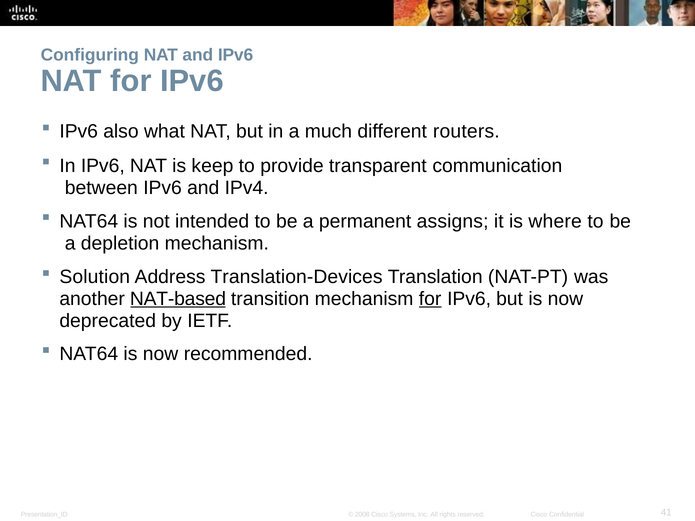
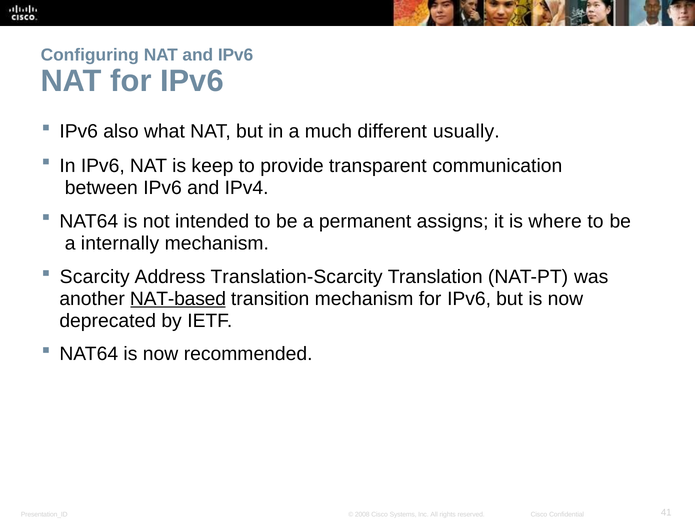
routers: routers -> usually
depletion: depletion -> internally
Solution: Solution -> Scarcity
Translation-Devices: Translation-Devices -> Translation-Scarcity
for at (430, 299) underline: present -> none
